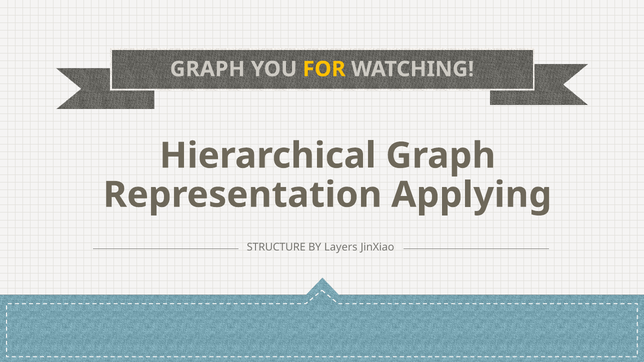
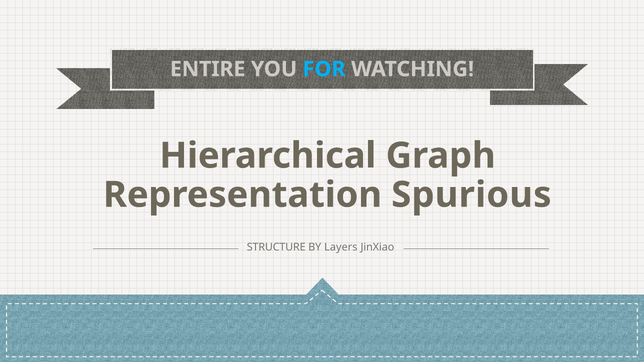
GRAPH at (207, 69): GRAPH -> ENTIRE
FOR colour: yellow -> light blue
Applying: Applying -> Spurious
